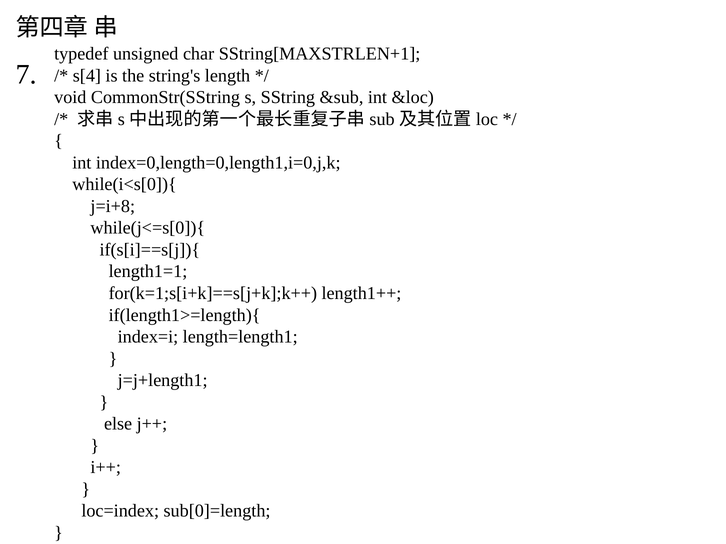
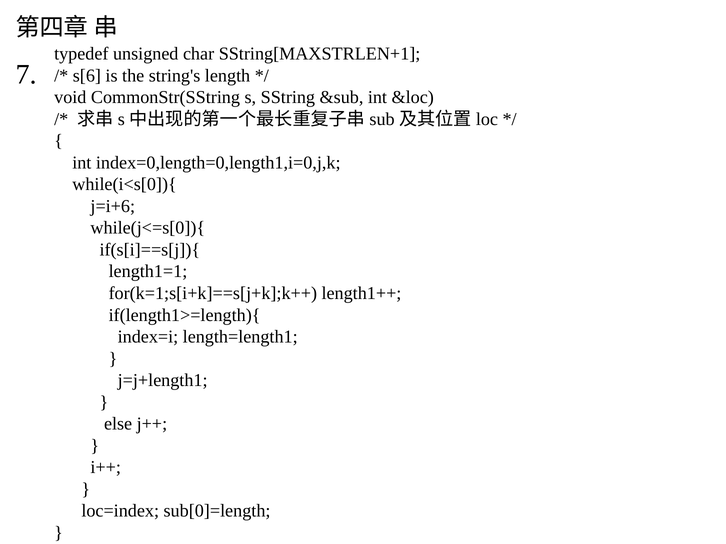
s[4: s[4 -> s[6
j=i+8: j=i+8 -> j=i+6
